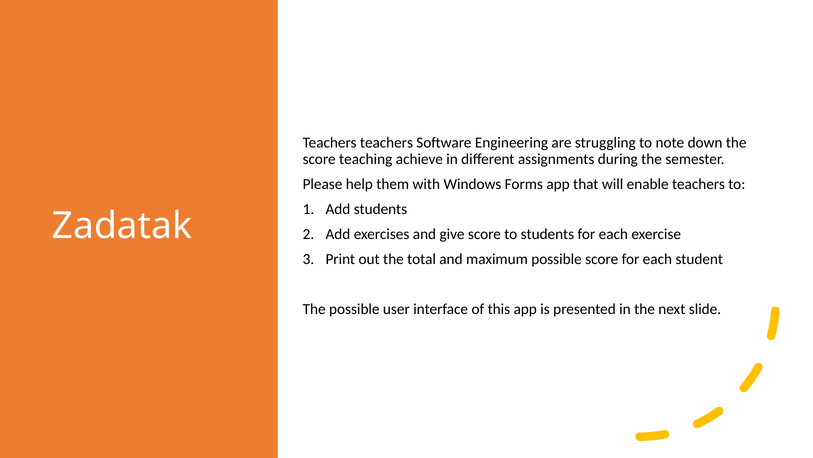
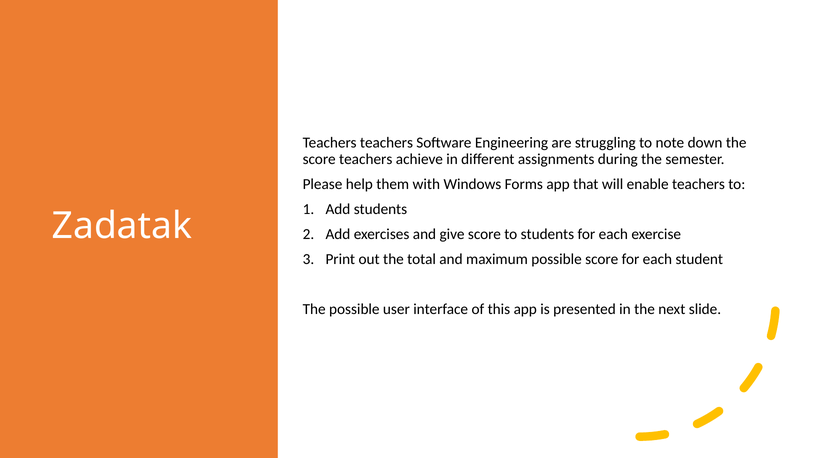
score teaching: teaching -> teachers
